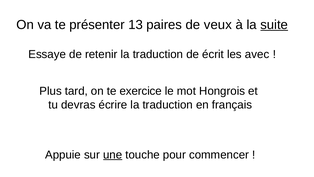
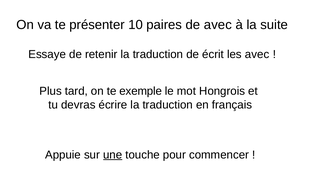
13: 13 -> 10
de veux: veux -> avec
suite underline: present -> none
exercice: exercice -> exemple
